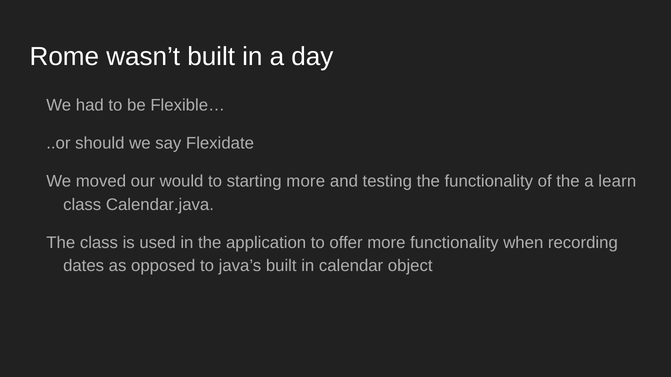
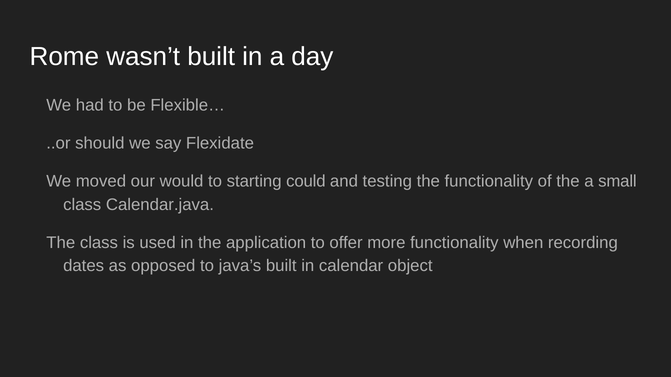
starting more: more -> could
learn: learn -> small
